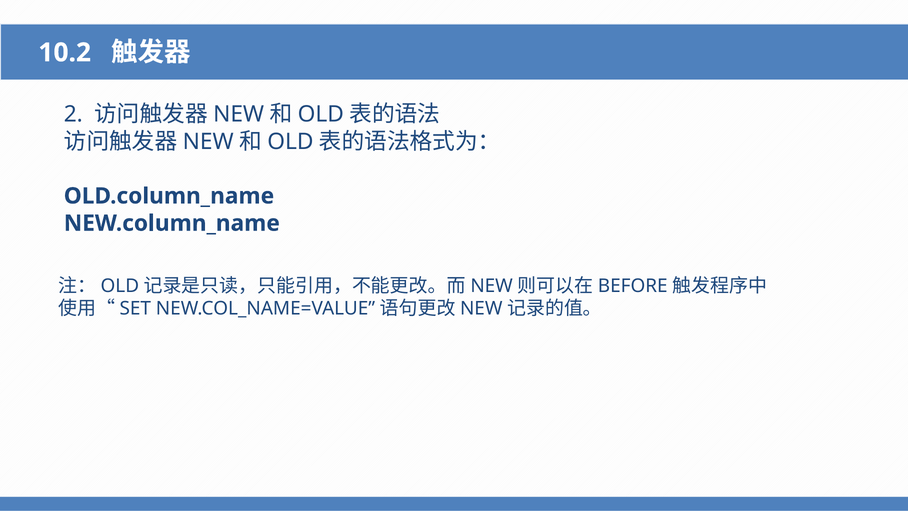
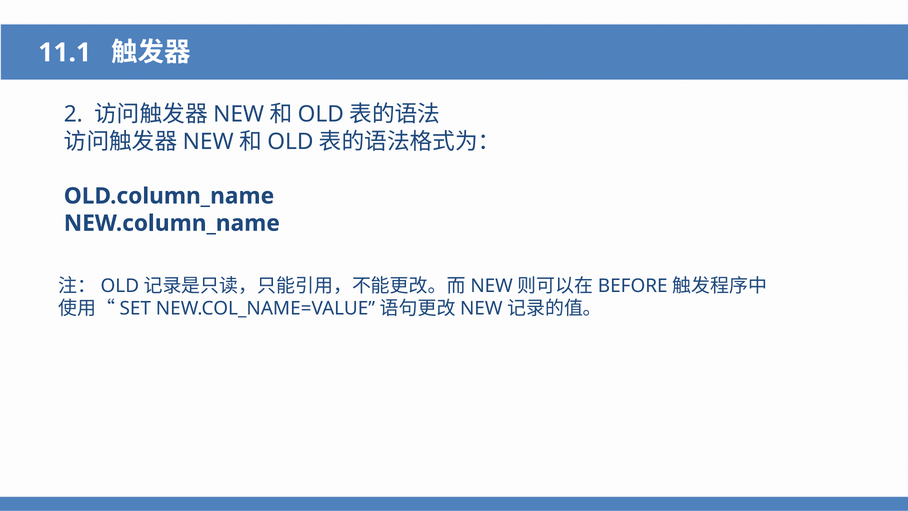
10.2: 10.2 -> 11.1
